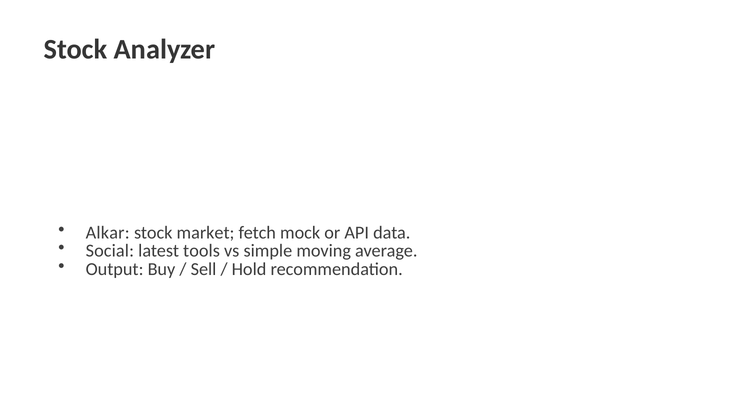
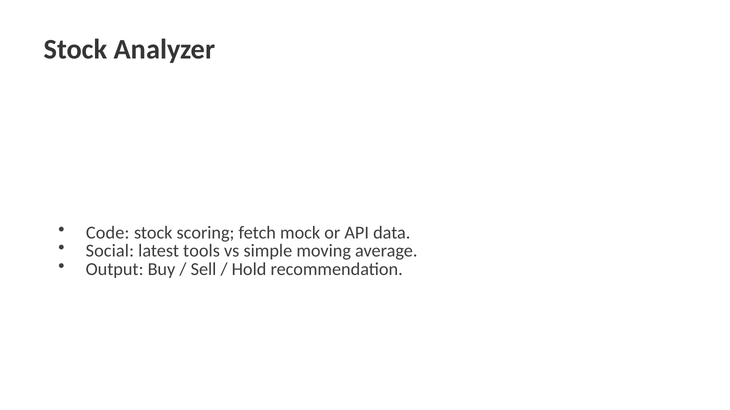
Alkar: Alkar -> Code
market: market -> scoring
